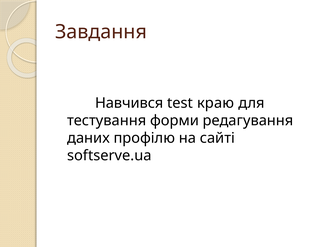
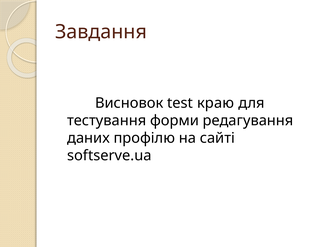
Навчився: Навчився -> Висновок
